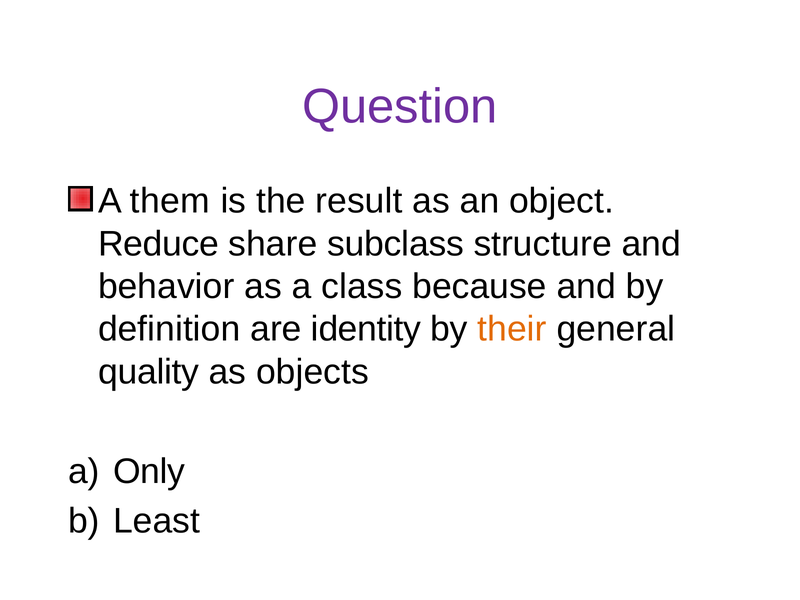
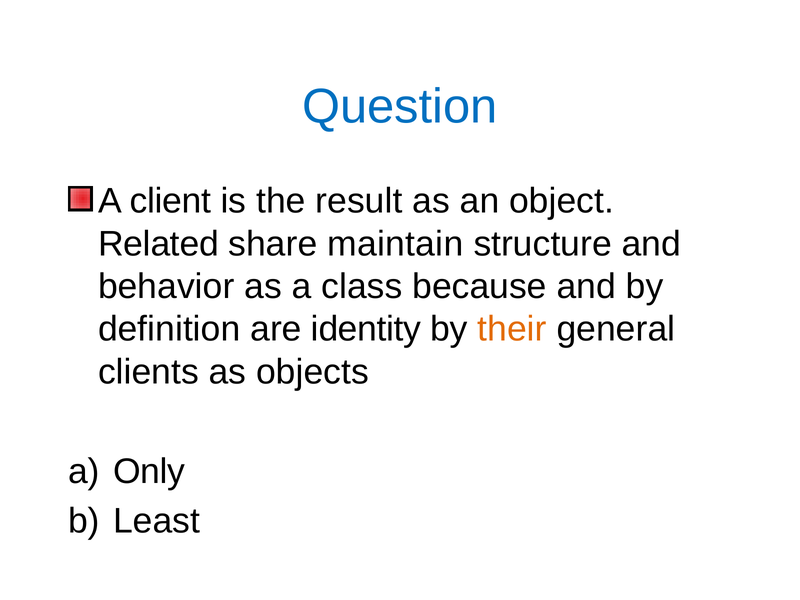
Question colour: purple -> blue
them: them -> client
Reduce: Reduce -> Related
subclass: subclass -> maintain
quality: quality -> clients
